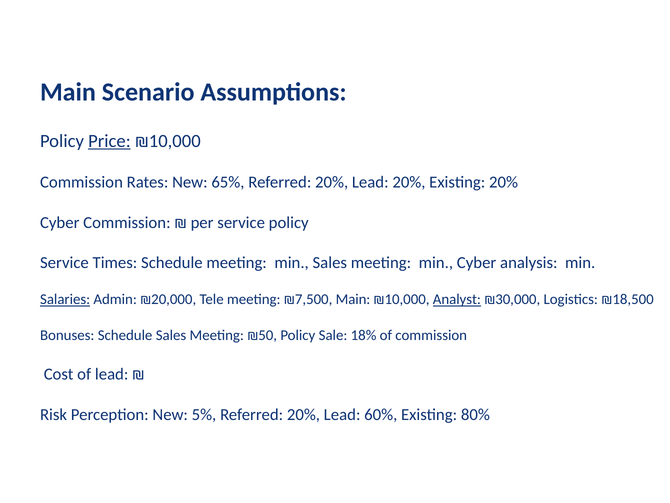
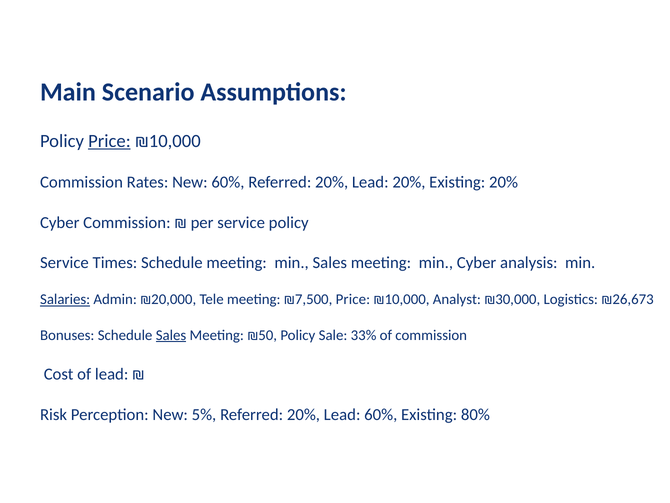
New 65%: 65% -> 60%
₪7,500 Main: Main -> Price
Analyst underline: present -> none
₪18,500: ₪18,500 -> ₪26,673
Sales at (171, 335) underline: none -> present
18%: 18% -> 33%
